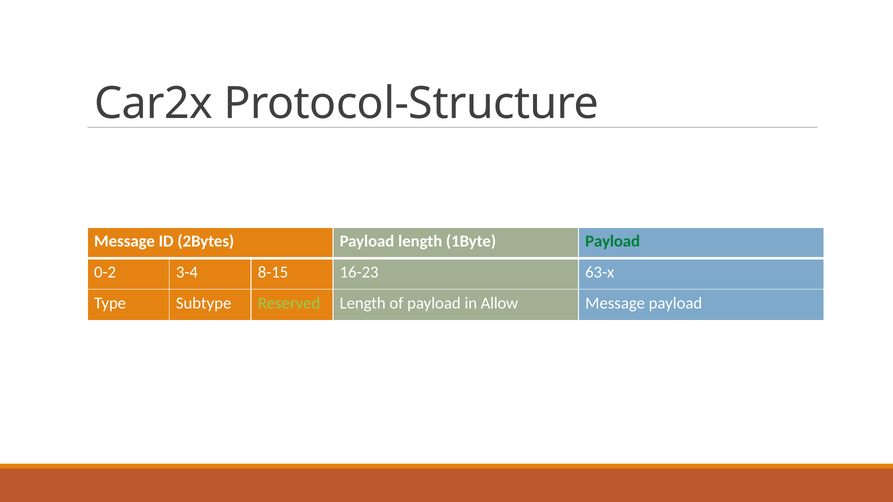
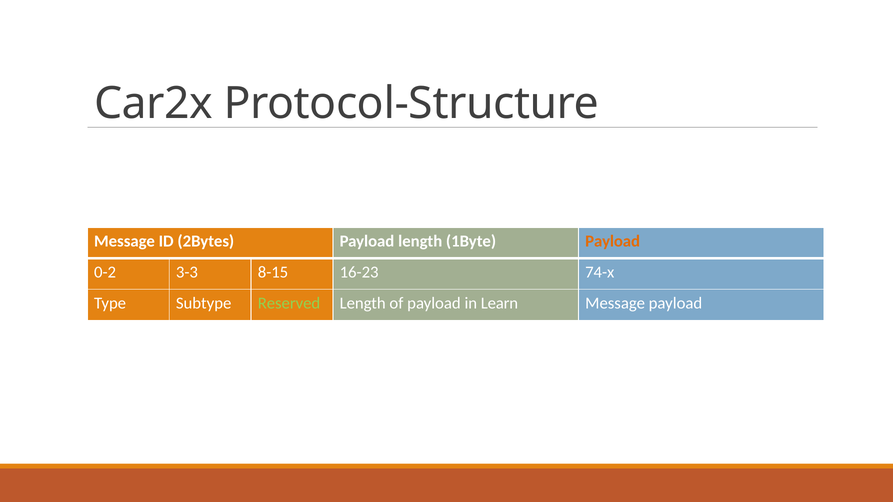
Payload at (613, 241) colour: green -> orange
3-4: 3-4 -> 3-3
63-x: 63-x -> 74-x
Allow: Allow -> Learn
